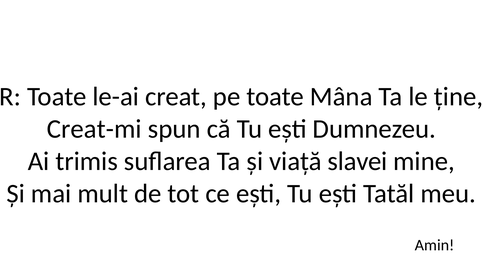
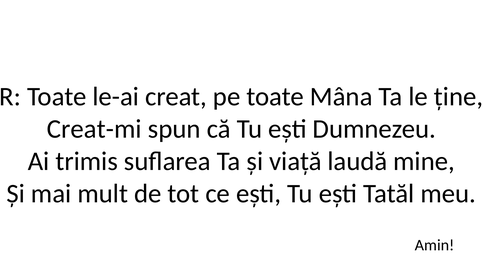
slavei: slavei -> laudă
